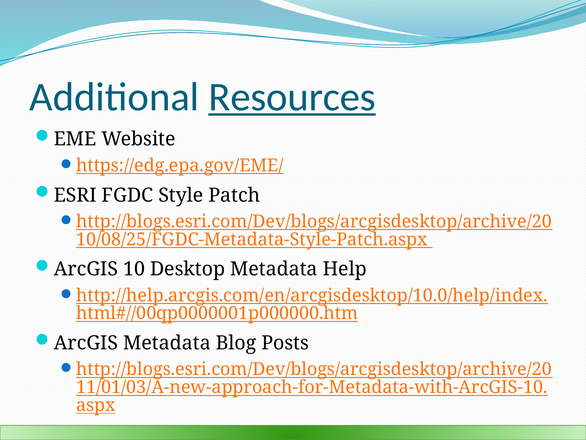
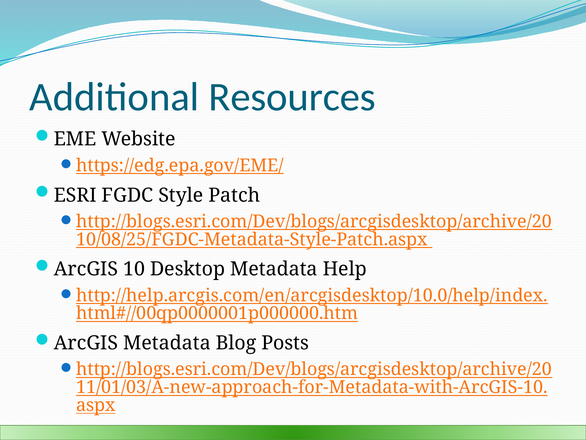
Resources underline: present -> none
